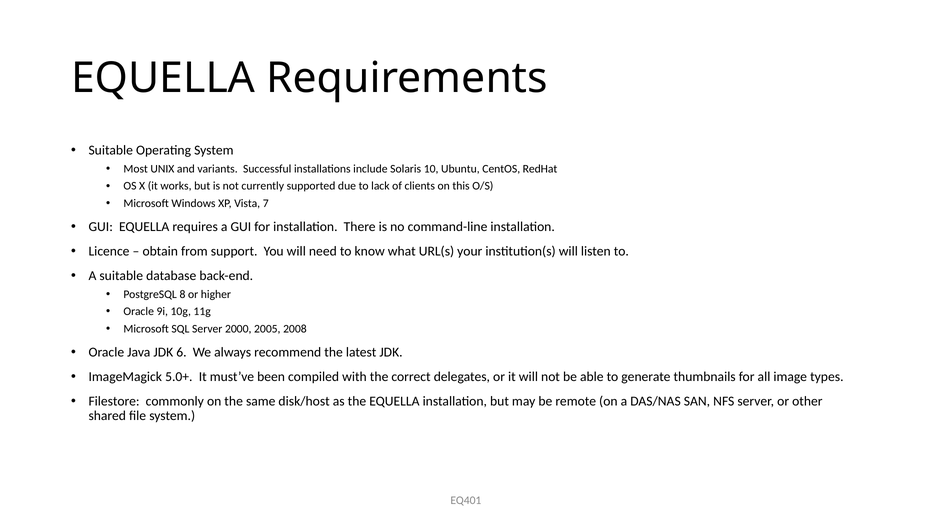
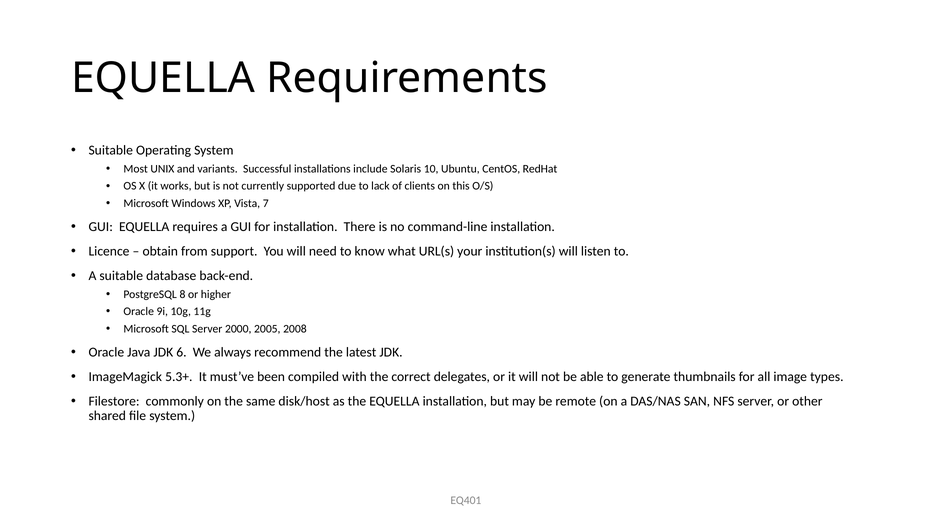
5.0+: 5.0+ -> 5.3+
